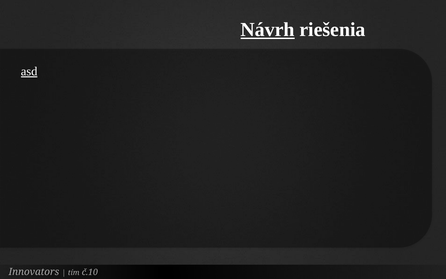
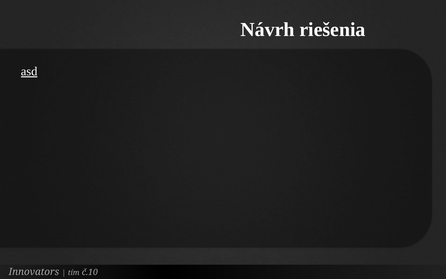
Návrh underline: present -> none
